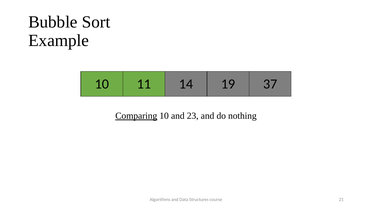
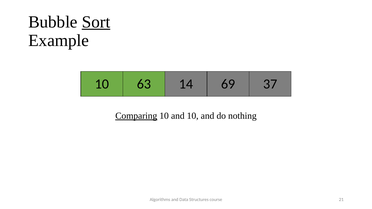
Sort underline: none -> present
11: 11 -> 63
19: 19 -> 69
and 23: 23 -> 10
